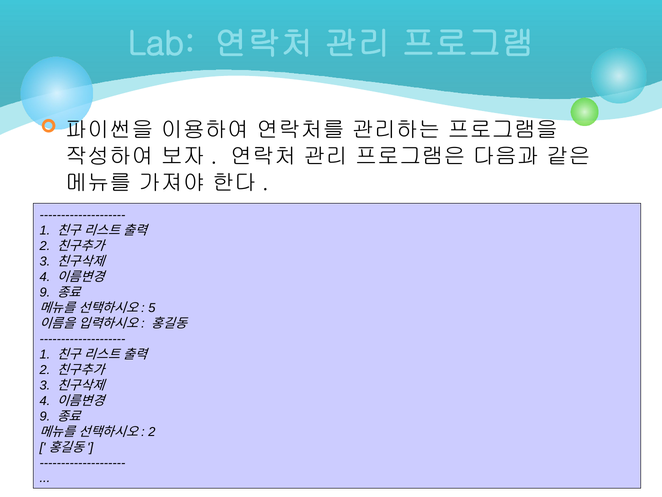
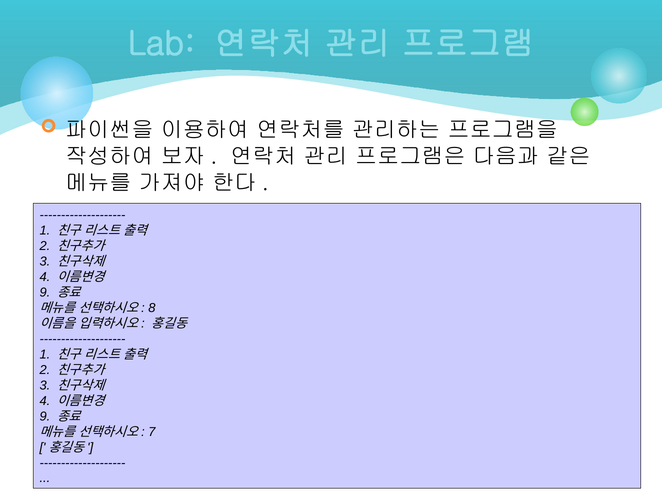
5: 5 -> 8
2 at (152, 431): 2 -> 7
